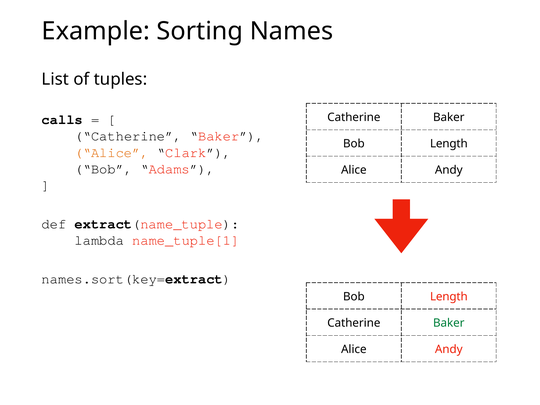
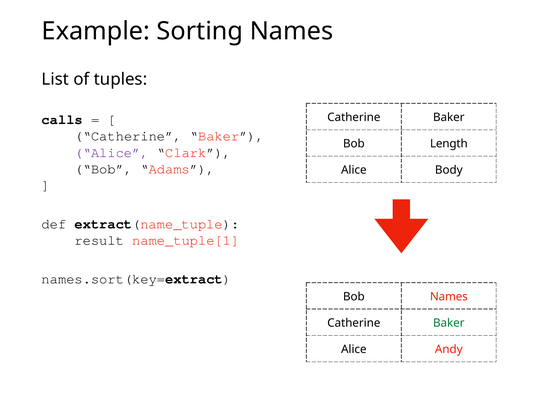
Alice at (112, 153) colour: orange -> purple
Andy at (449, 170): Andy -> Body
lambda: lambda -> result
Length at (449, 297): Length -> Names
